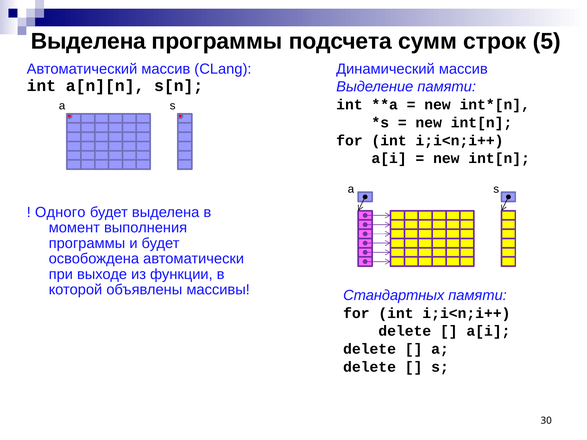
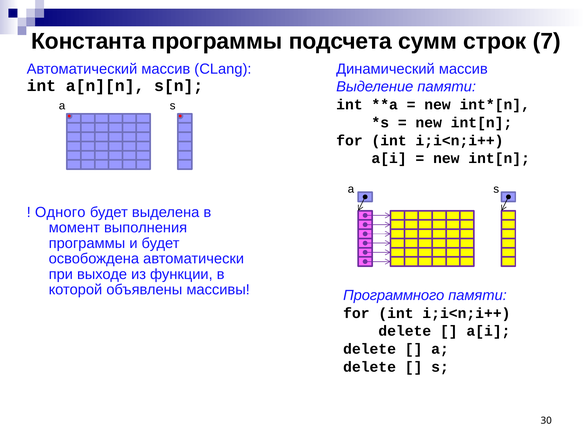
Выделена at (88, 41): Выделена -> Константа
5: 5 -> 7
Стандартных: Стандартных -> Программного
